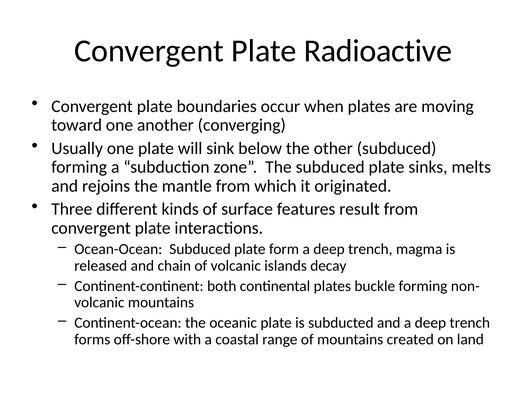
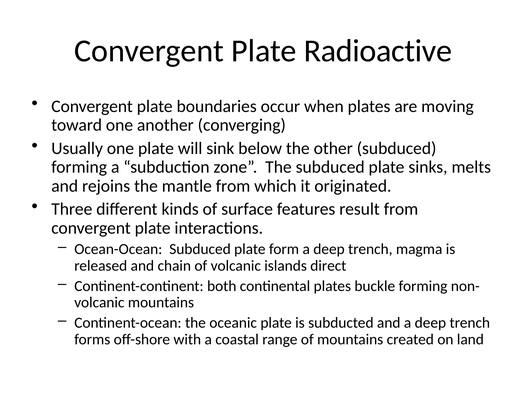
decay: decay -> direct
